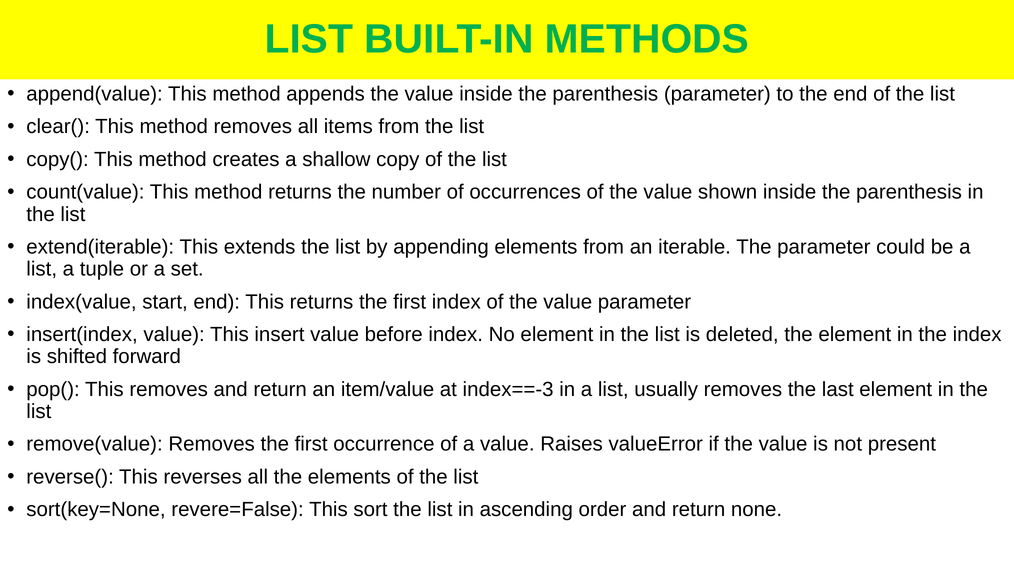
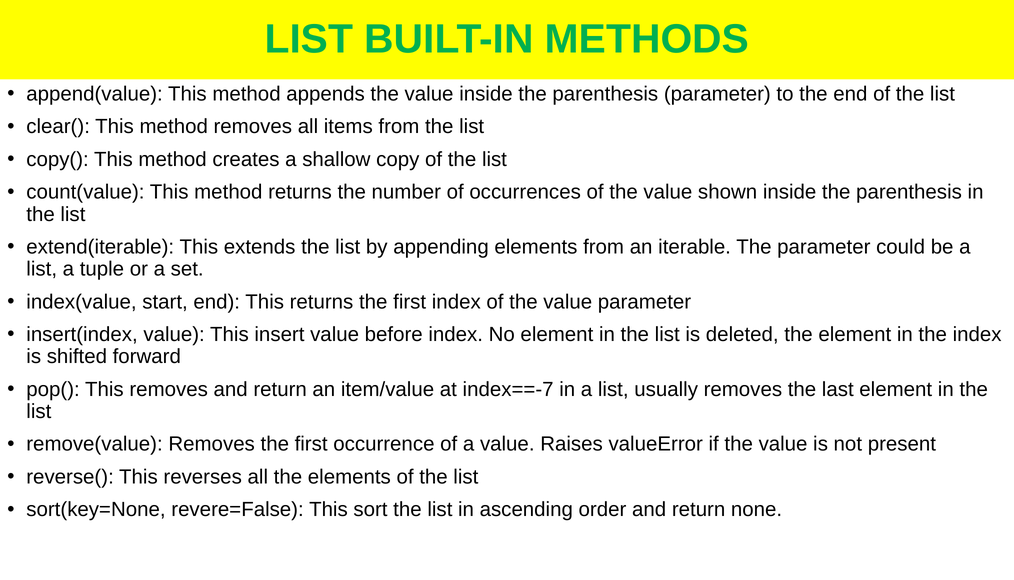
index==-3: index==-3 -> index==-7
